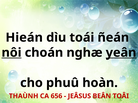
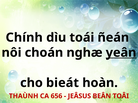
Hieán: Hieán -> Chính
nôi underline: present -> none
phuû: phuû -> bieát
